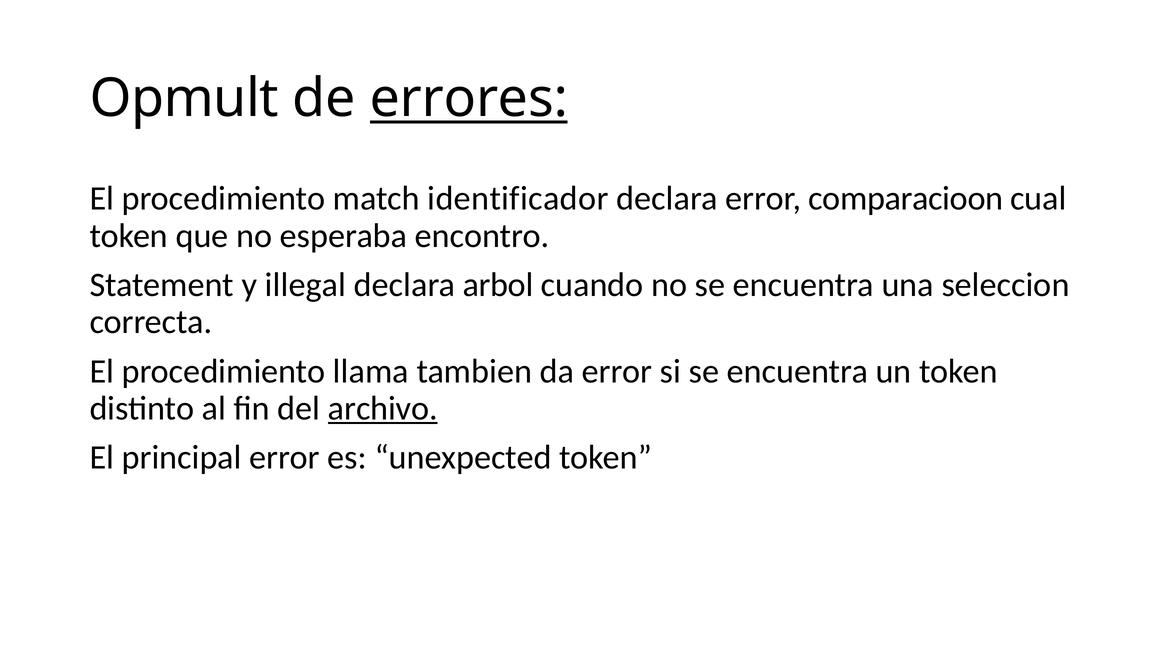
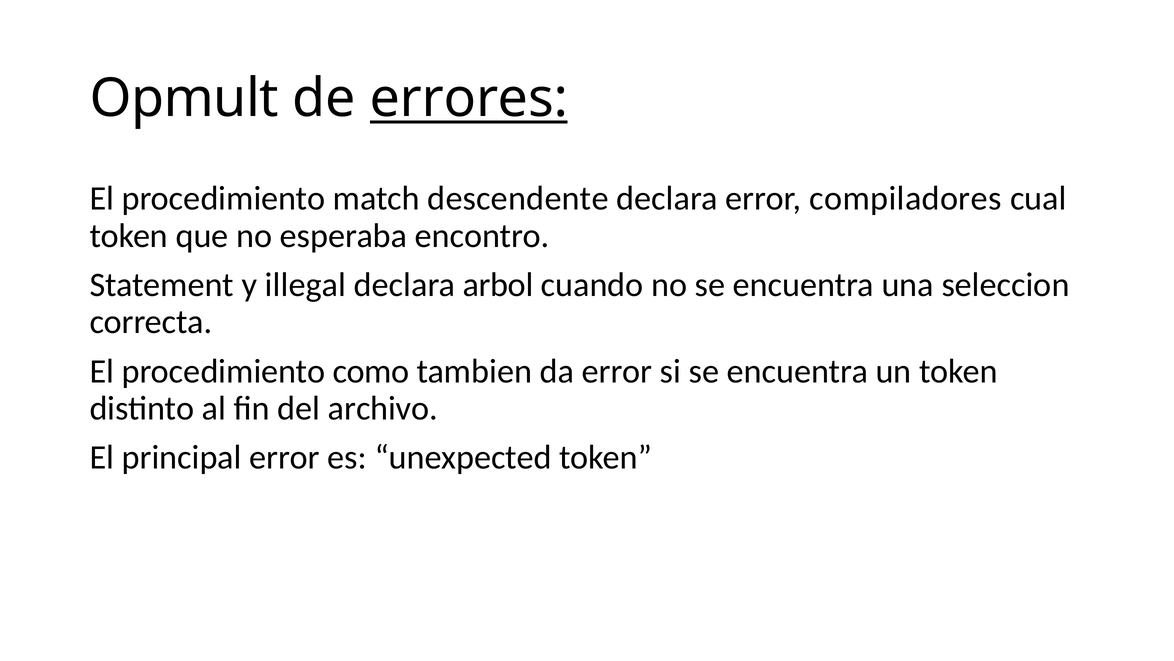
identificador: identificador -> descendente
comparacioon: comparacioon -> compiladores
llama: llama -> como
archivo underline: present -> none
